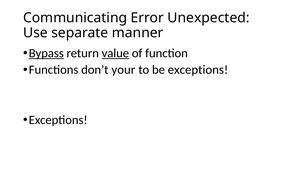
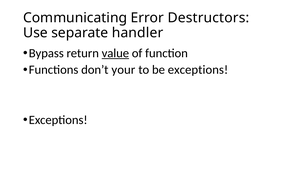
Unexpected: Unexpected -> Destructors
manner: manner -> handler
Bypass underline: present -> none
